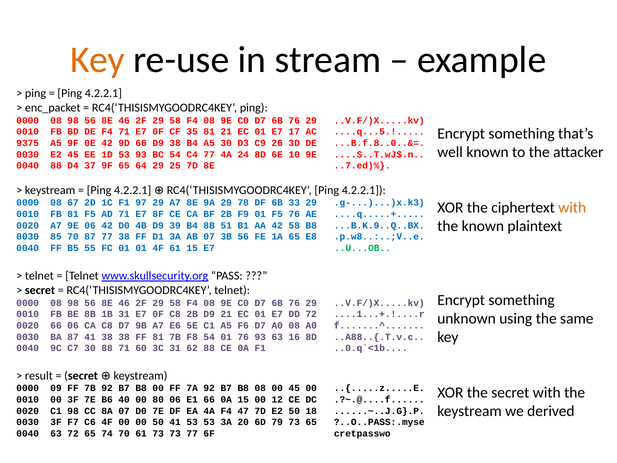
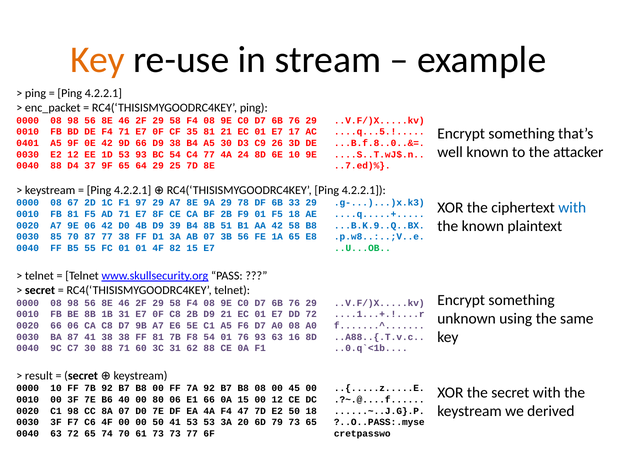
9375: 9375 -> 0401
E2 45: 45 -> 12
with at (572, 207) colour: orange -> blue
F5 76: 76 -> 18
4F 61: 61 -> 82
0000 09: 09 -> 10
